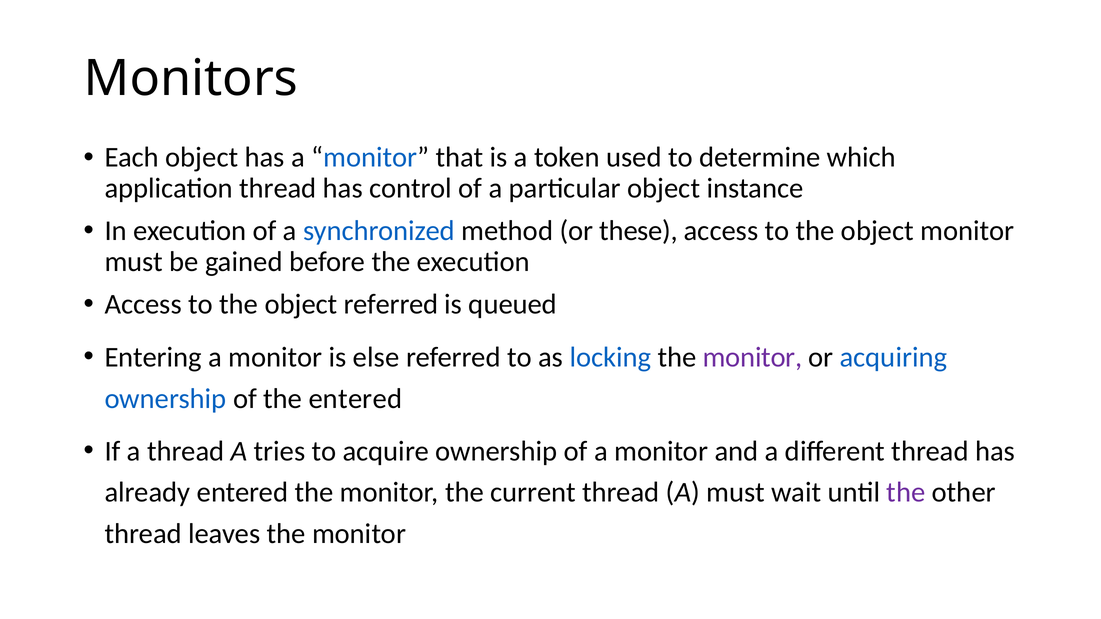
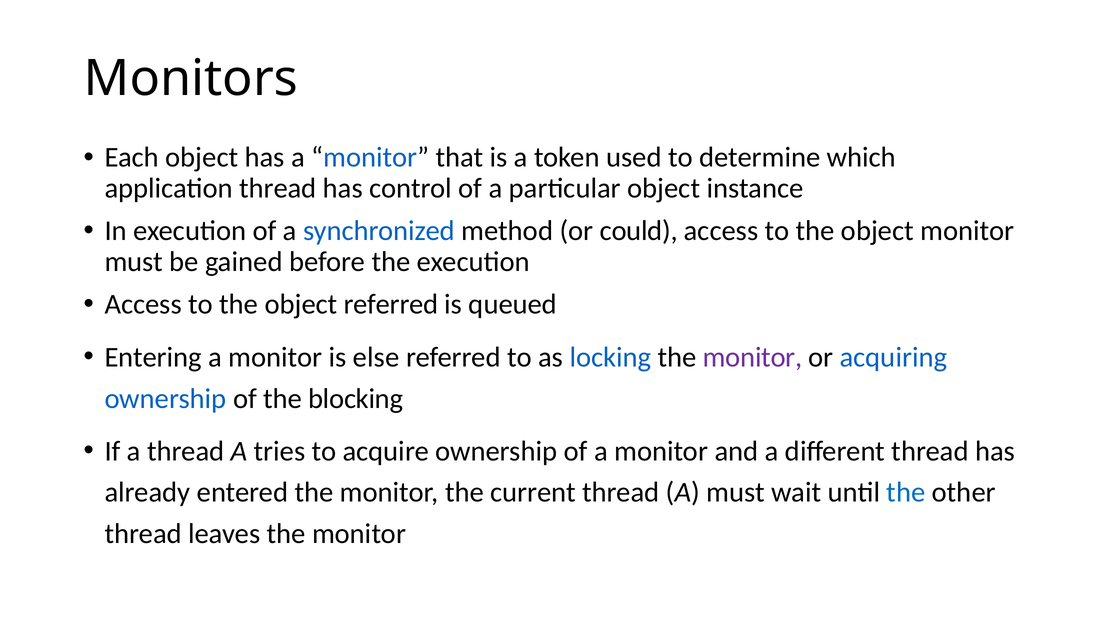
these: these -> could
the entered: entered -> blocking
the at (906, 493) colour: purple -> blue
